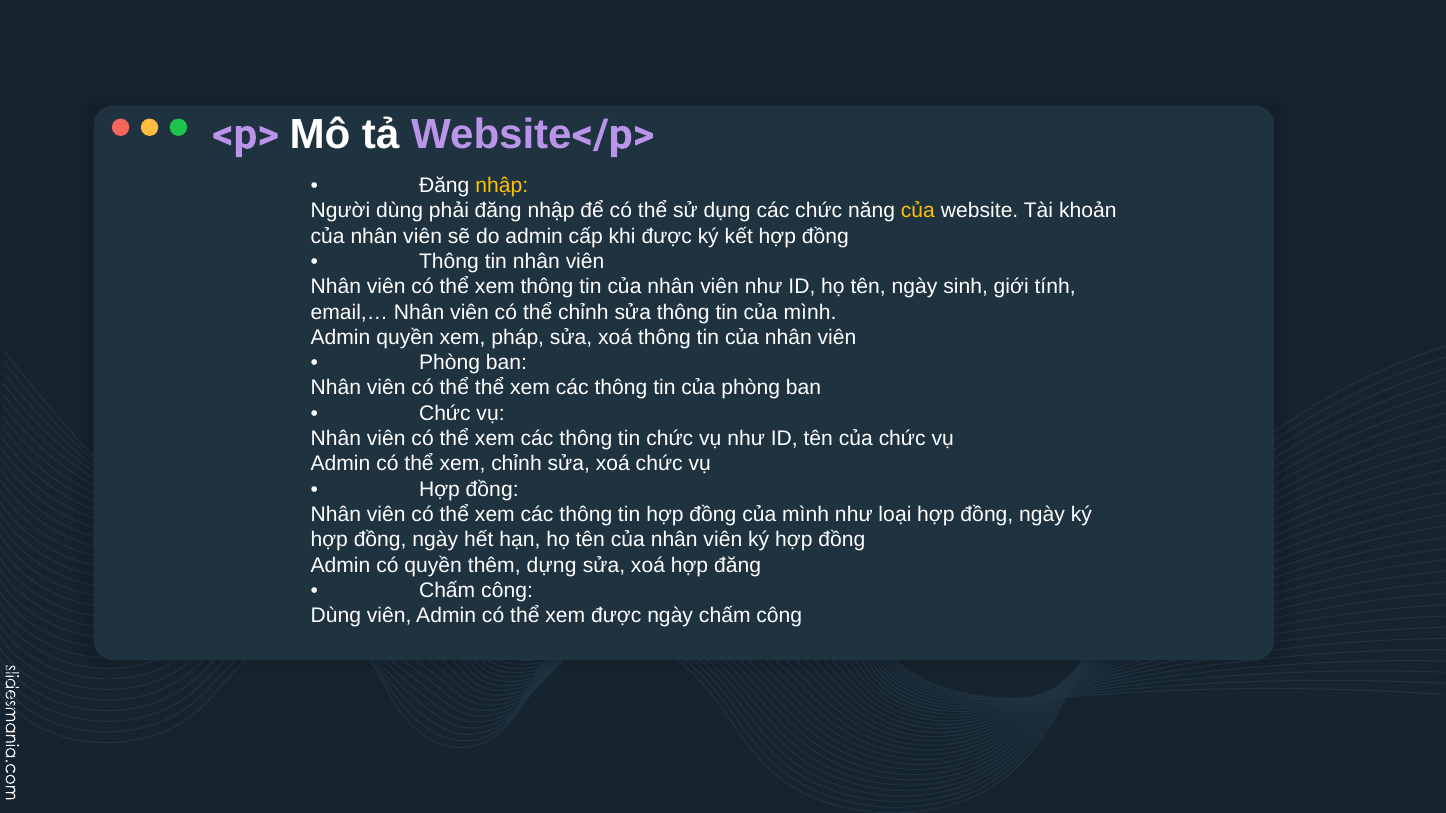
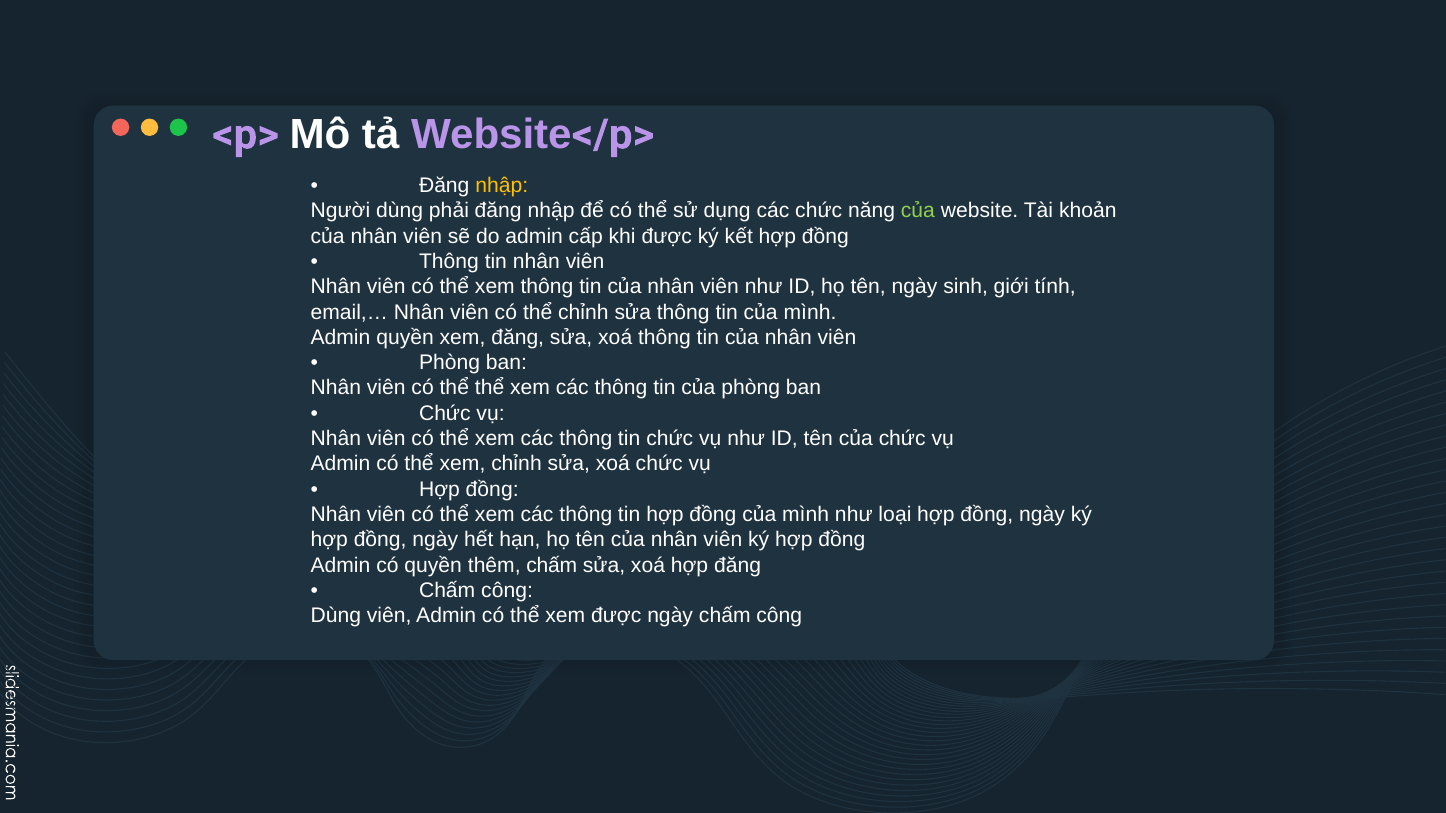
của at (918, 211) colour: yellow -> light green
xem pháp: pháp -> đăng
thêm dựng: dựng -> chấm
